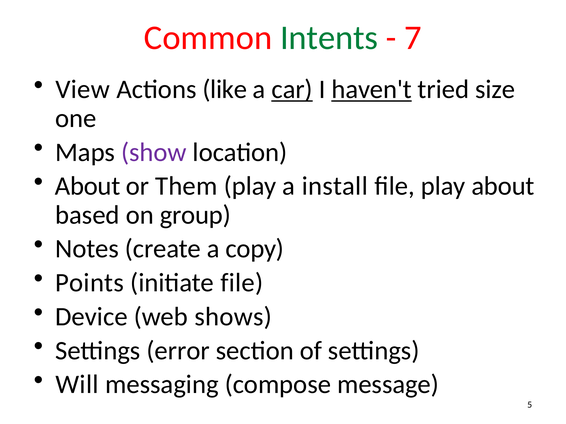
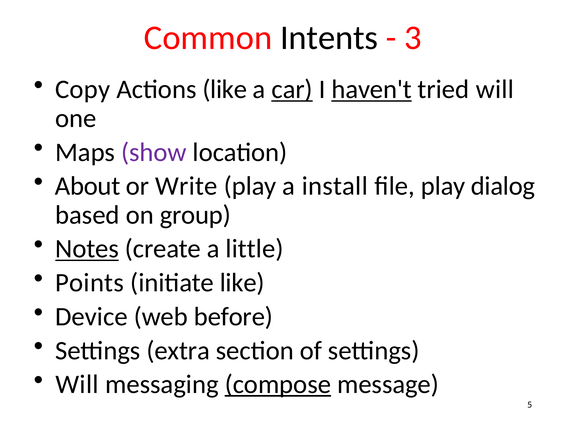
Intents colour: green -> black
7: 7 -> 3
View: View -> Copy
tried size: size -> will
Them: Them -> Write
play about: about -> dialog
Notes underline: none -> present
copy: copy -> little
initiate file: file -> like
shows: shows -> before
error: error -> extra
compose underline: none -> present
